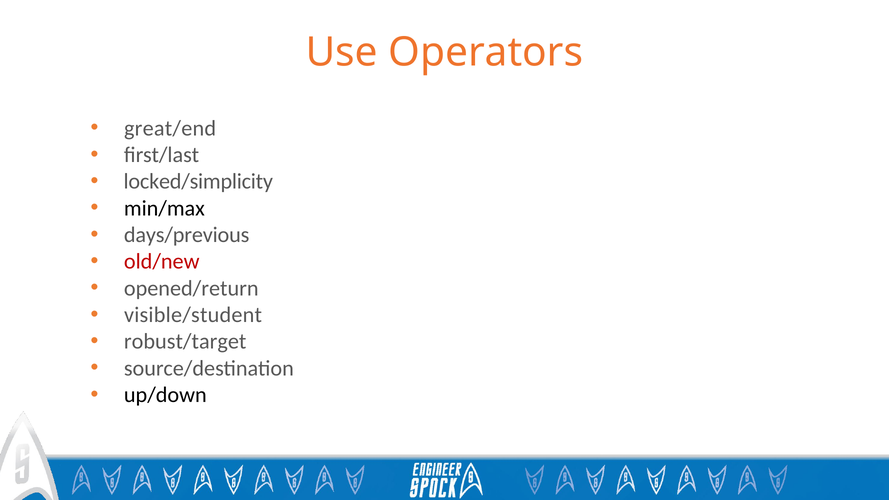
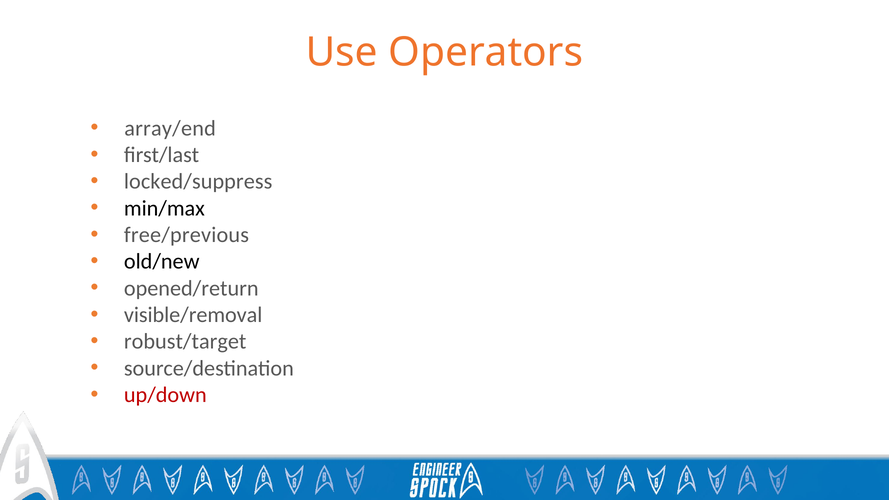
great/end: great/end -> array/end
locked/simplicity: locked/simplicity -> locked/suppress
days/previous: days/previous -> free/previous
old/new colour: red -> black
visible/student: visible/student -> visible/removal
up/down colour: black -> red
